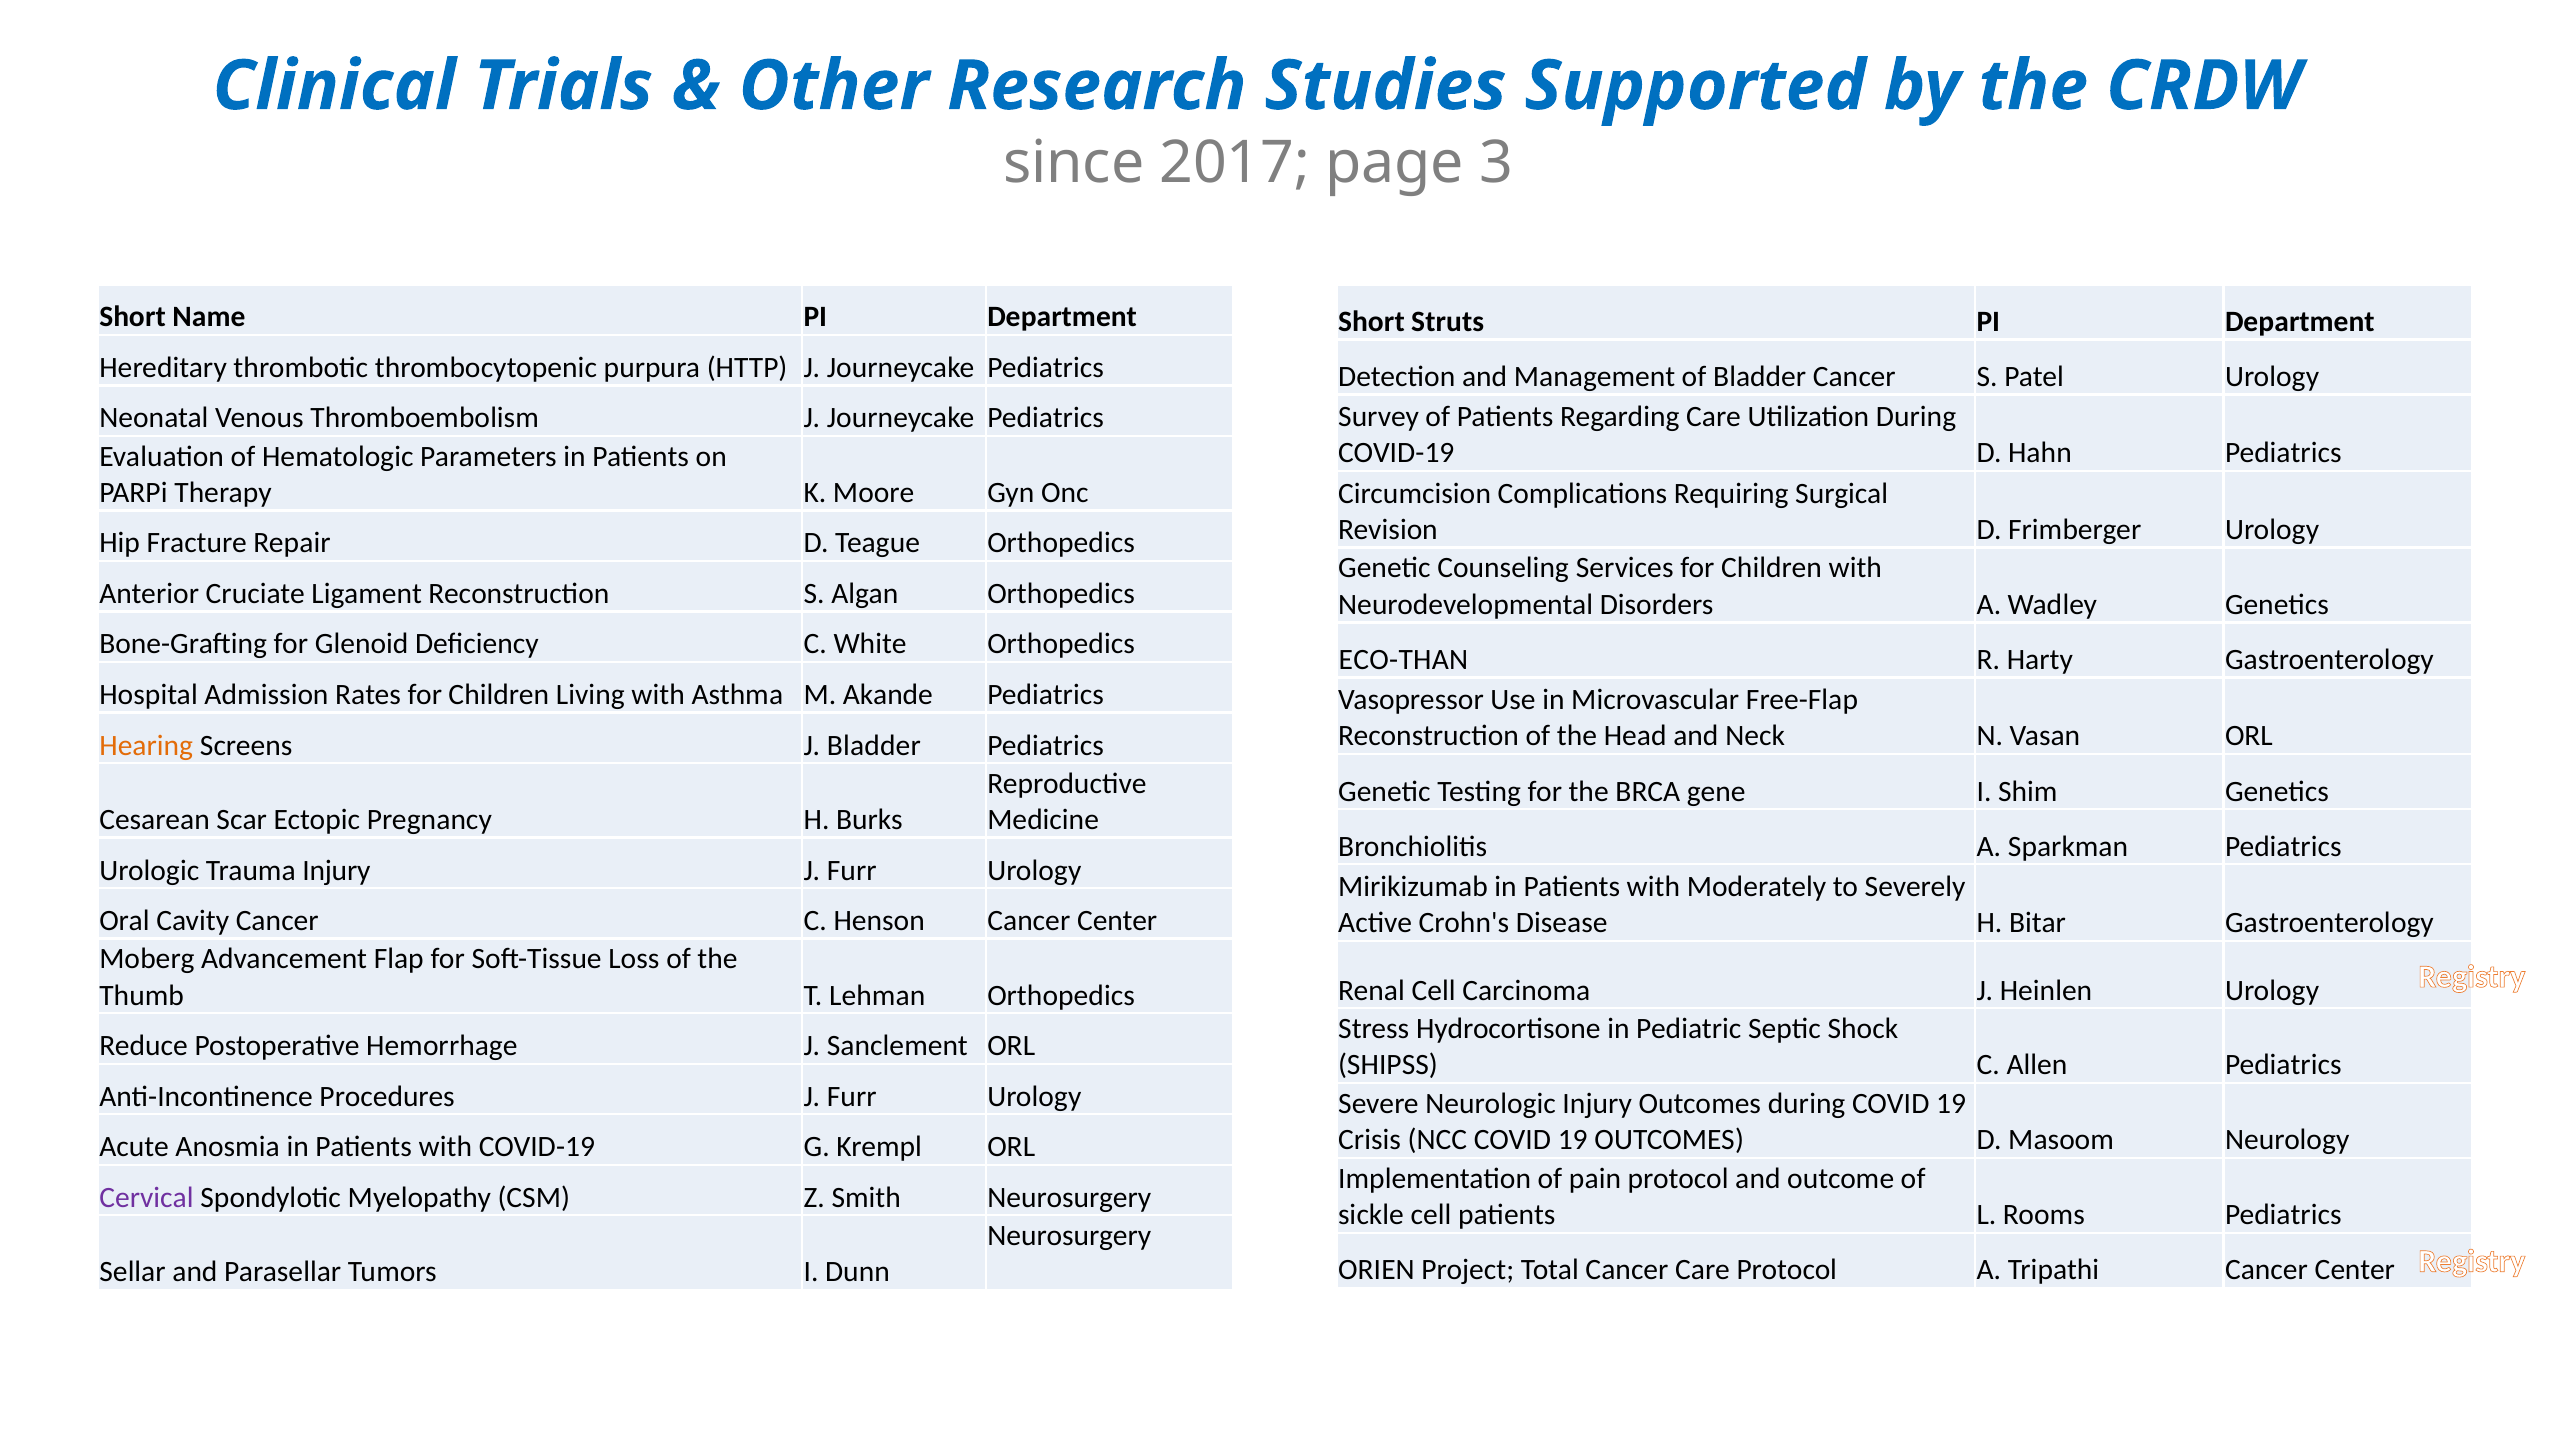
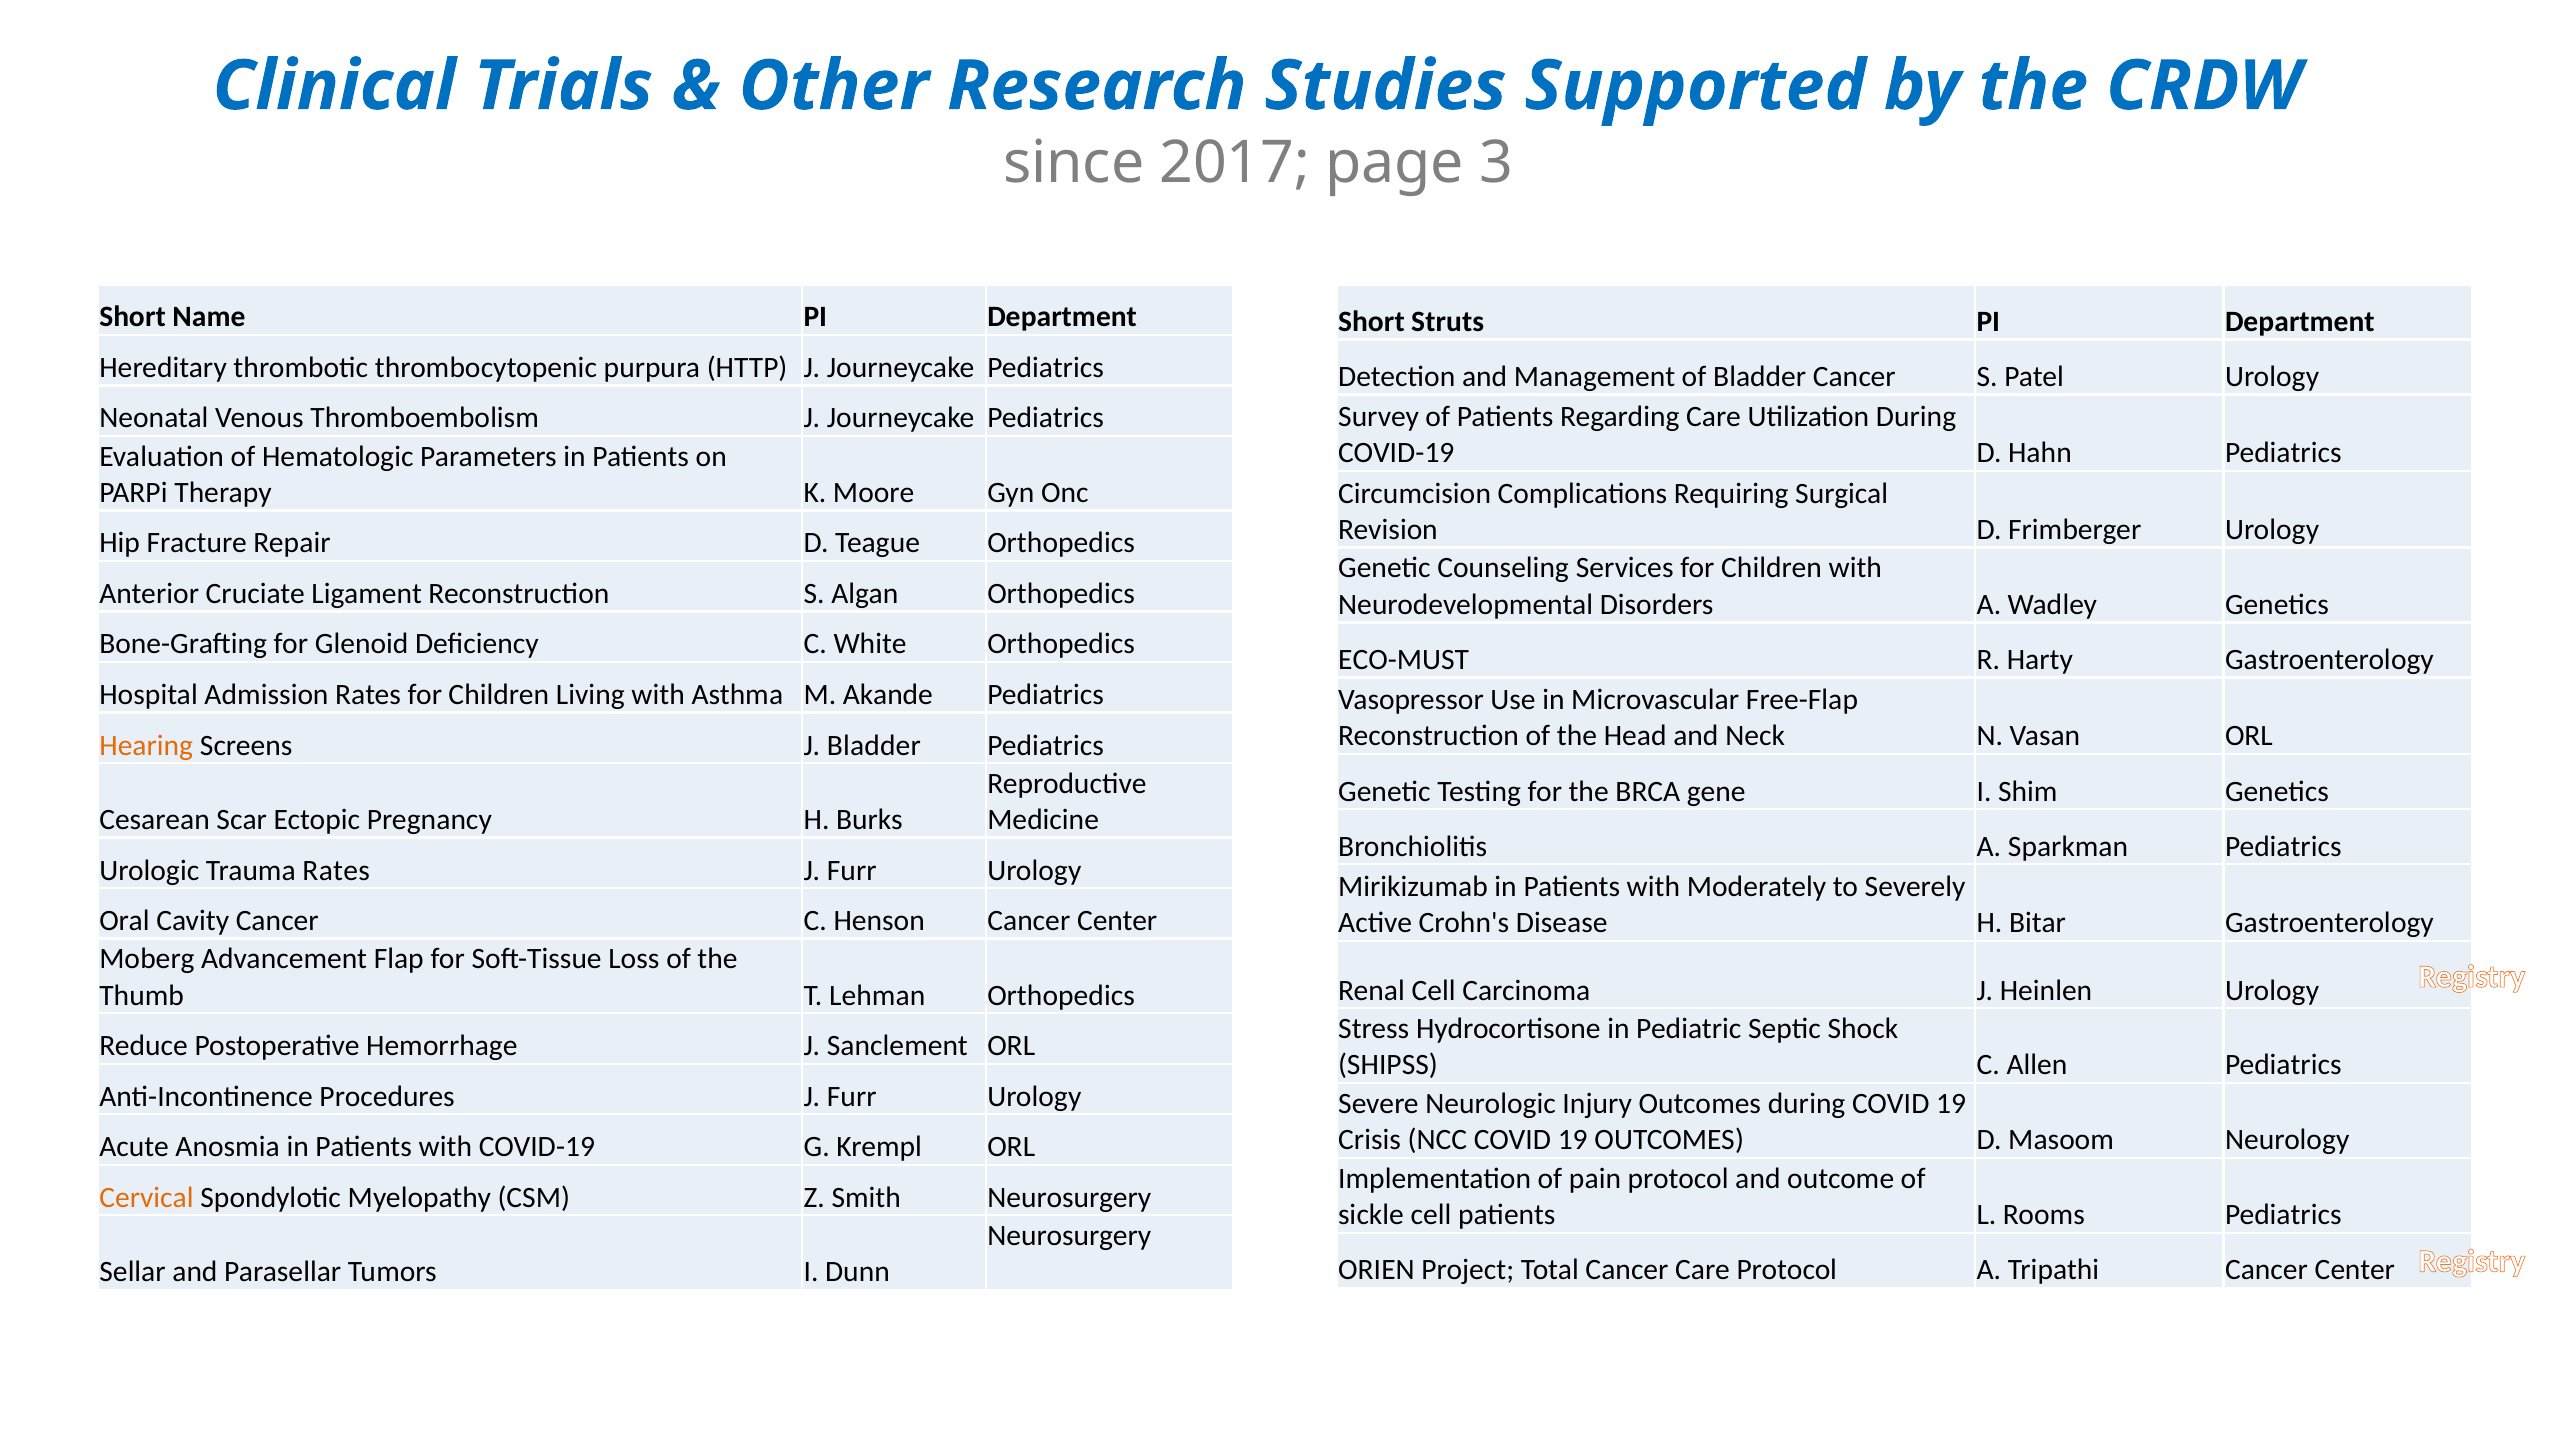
ECO-THAN: ECO-THAN -> ECO-MUST
Trauma Injury: Injury -> Rates
Cervical colour: purple -> orange
